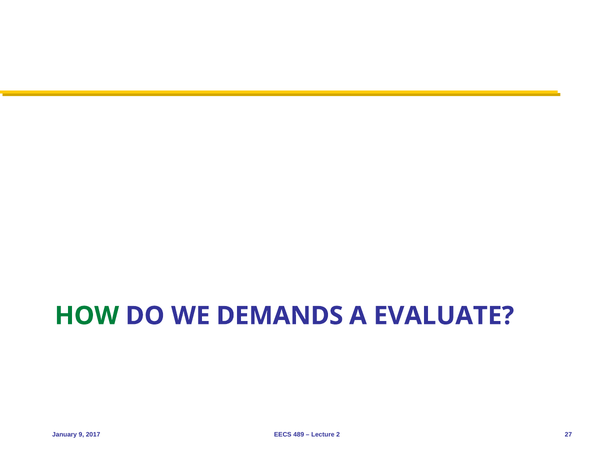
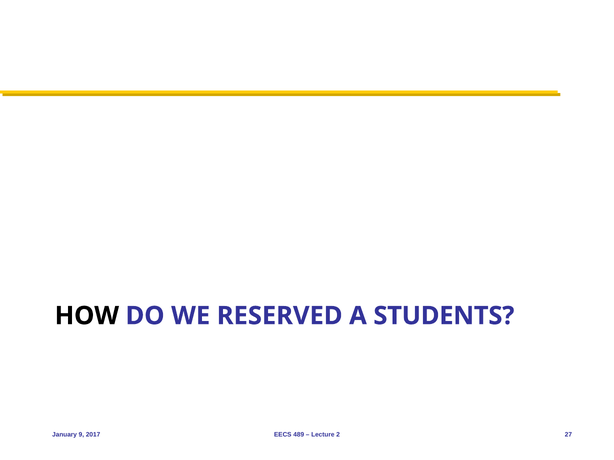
HOW colour: green -> black
DEMANDS: DEMANDS -> RESERVED
EVALUATE: EVALUATE -> STUDENTS
